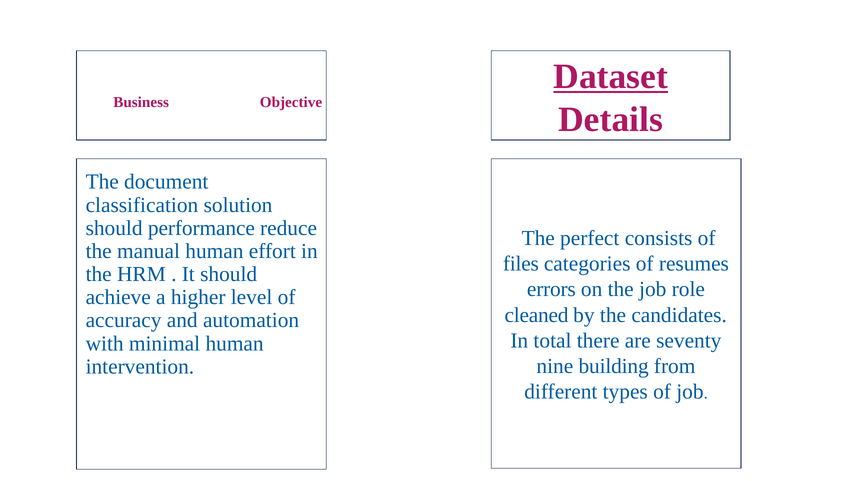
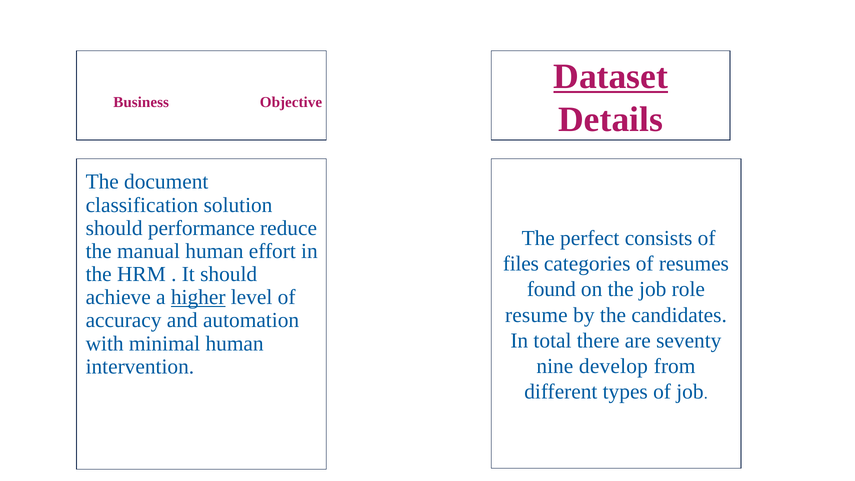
errors: errors -> found
higher underline: none -> present
cleaned: cleaned -> resume
building: building -> develop
